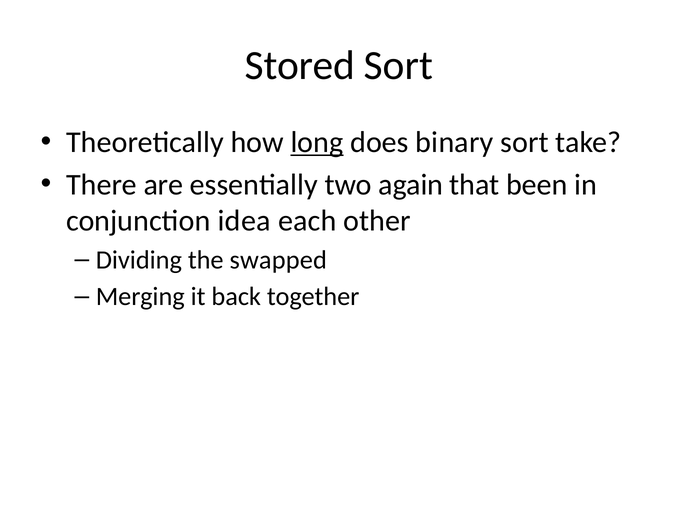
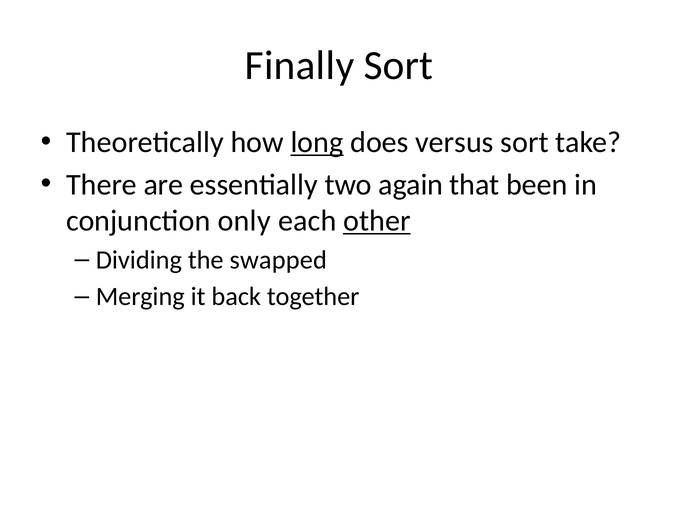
Stored: Stored -> Finally
binary: binary -> versus
idea: idea -> only
other underline: none -> present
